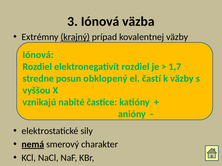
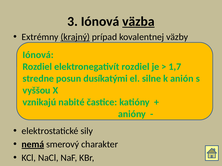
väzba underline: none -> present
obklopený: obklopený -> dusíkatými
častí: častí -> silne
k väzby: väzby -> anión
